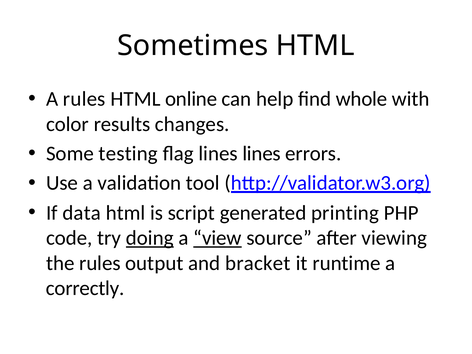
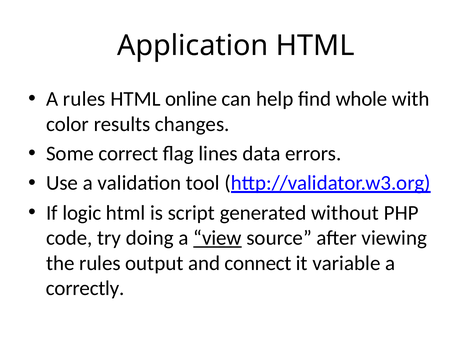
Sometimes: Sometimes -> Application
testing: testing -> correct
lines lines: lines -> data
data: data -> logic
printing: printing -> without
doing underline: present -> none
bracket: bracket -> connect
runtime: runtime -> variable
